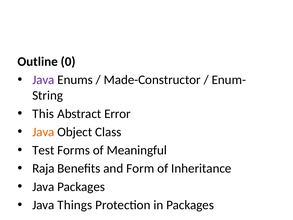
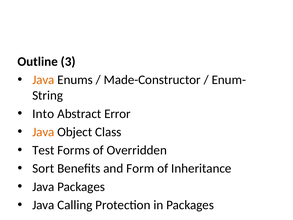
0: 0 -> 3
Java at (43, 80) colour: purple -> orange
This: This -> Into
Meaningful: Meaningful -> Overridden
Raja: Raja -> Sort
Things: Things -> Calling
